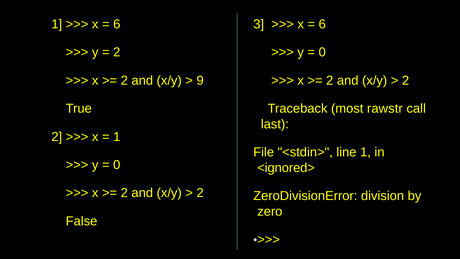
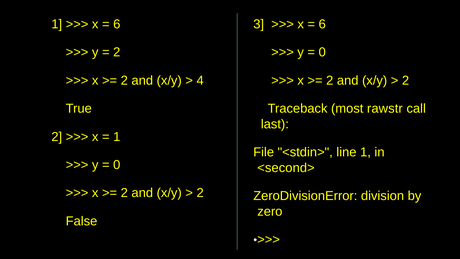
9: 9 -> 4
<ignored>: <ignored> -> <second>
